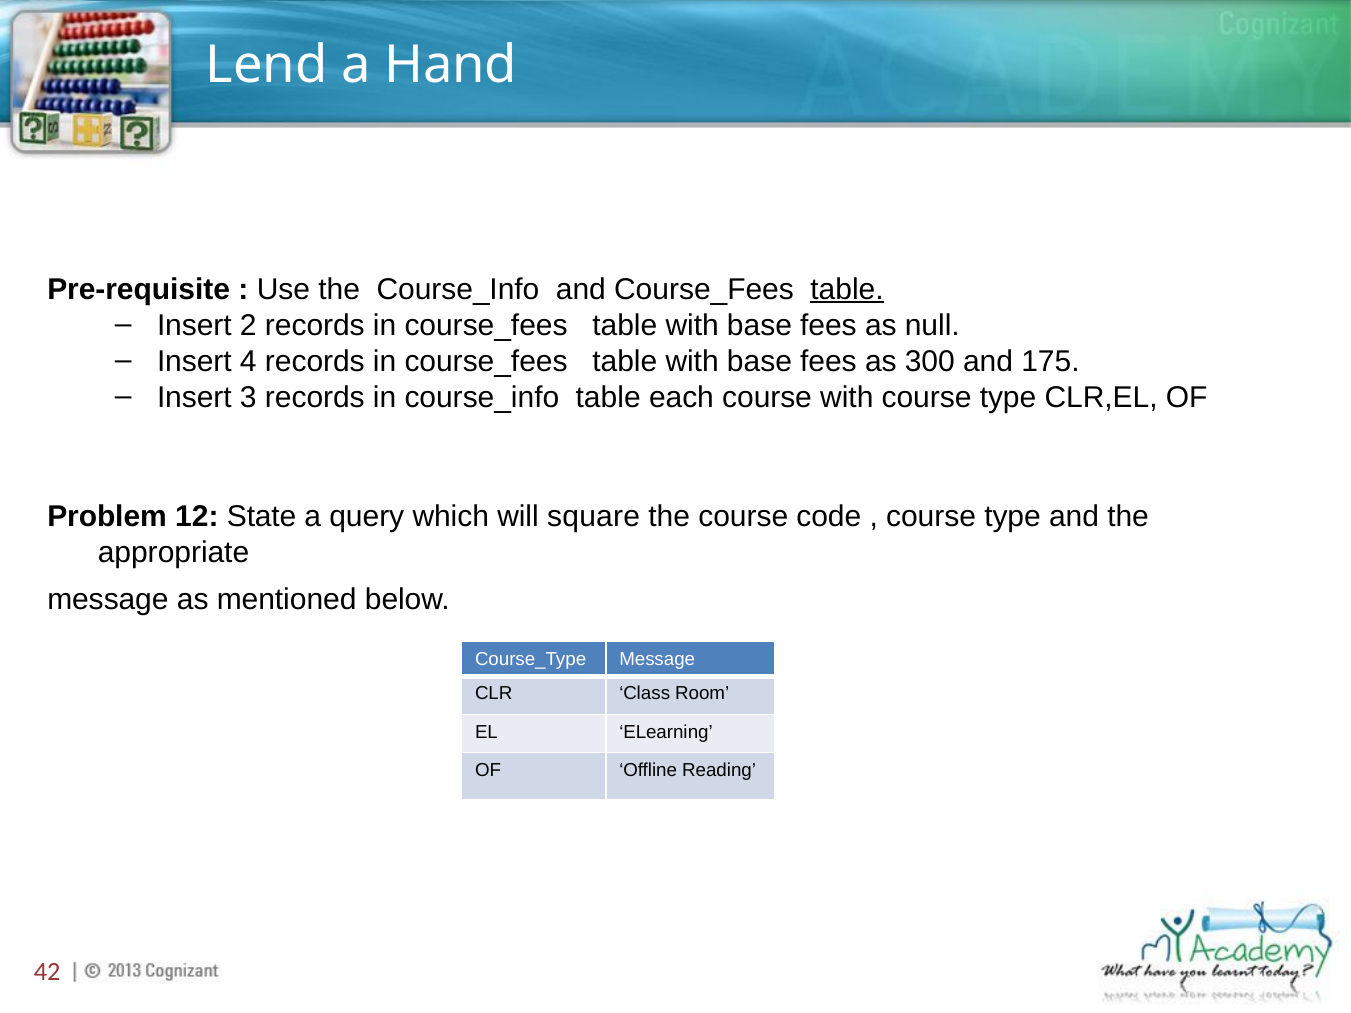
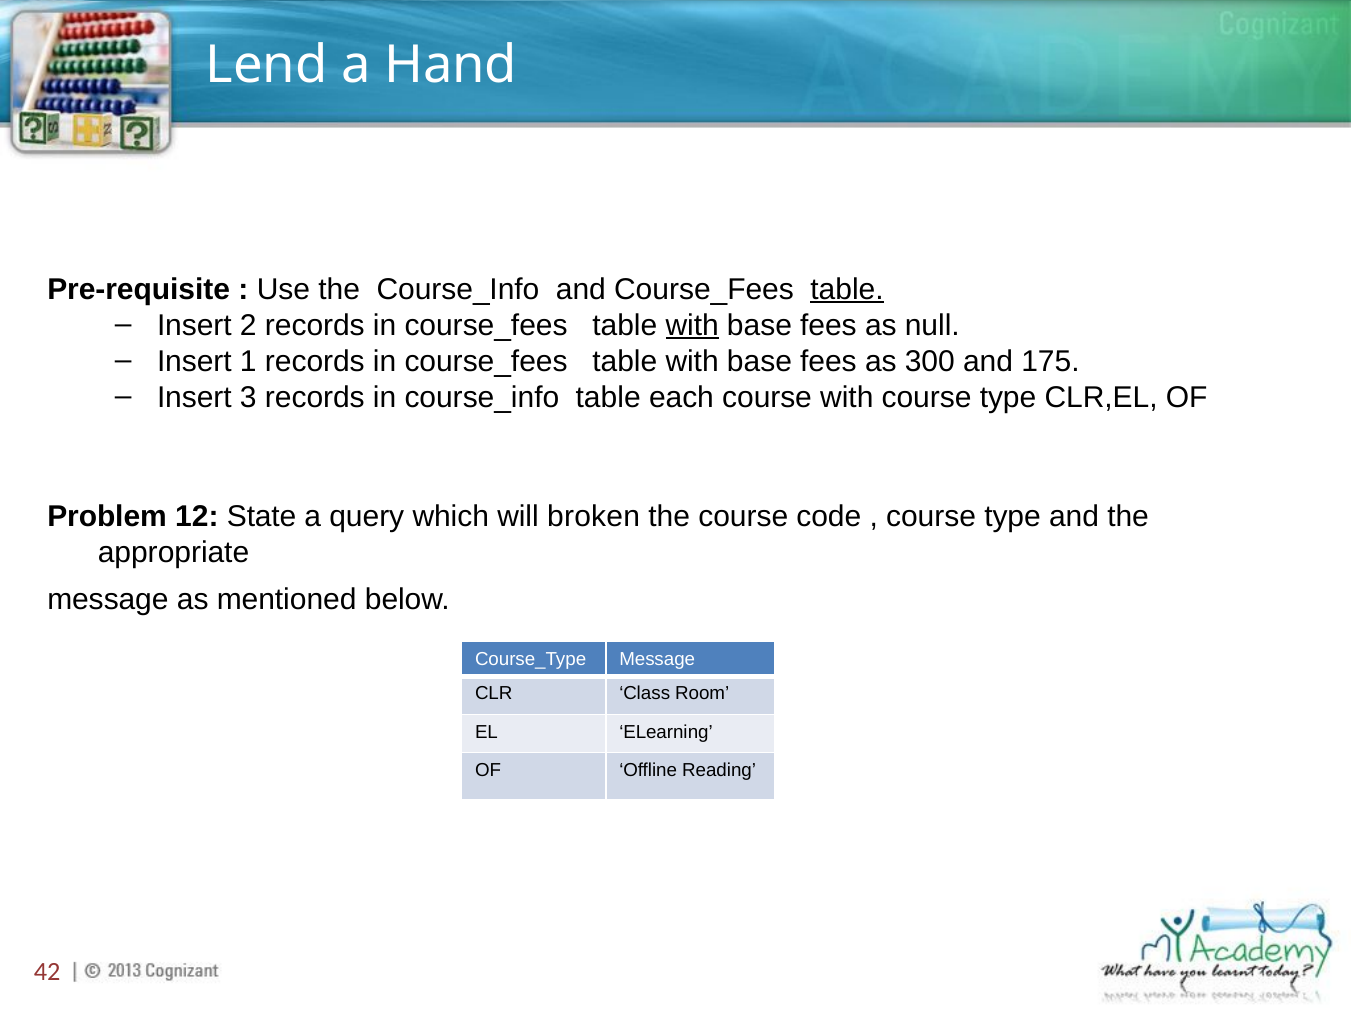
with at (692, 325) underline: none -> present
4: 4 -> 1
square: square -> broken
